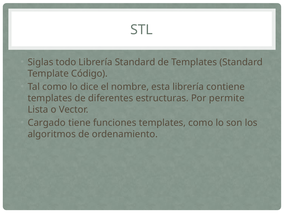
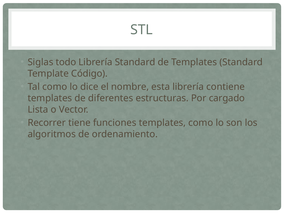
permite: permite -> cargado
Cargado: Cargado -> Recorrer
